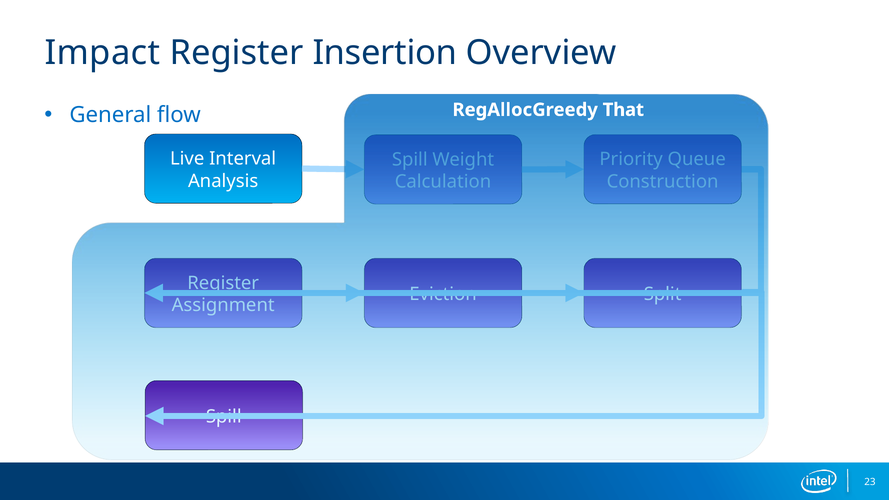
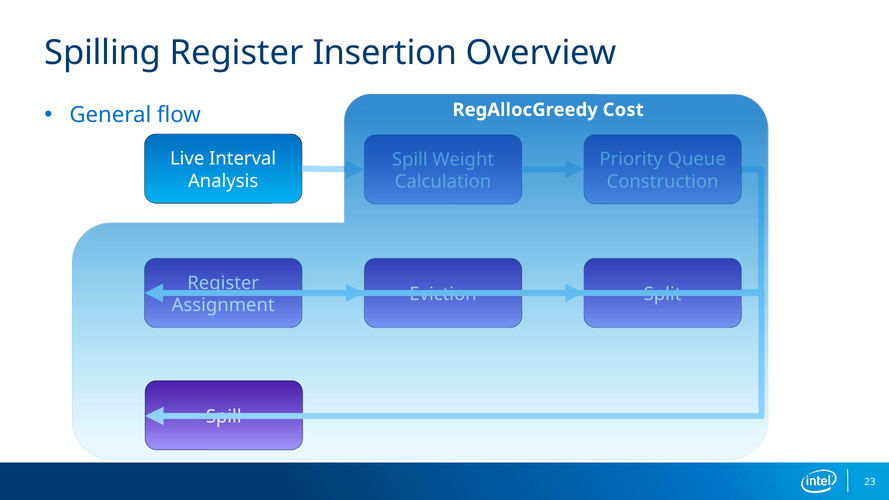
Impact: Impact -> Spilling
That: That -> Cost
